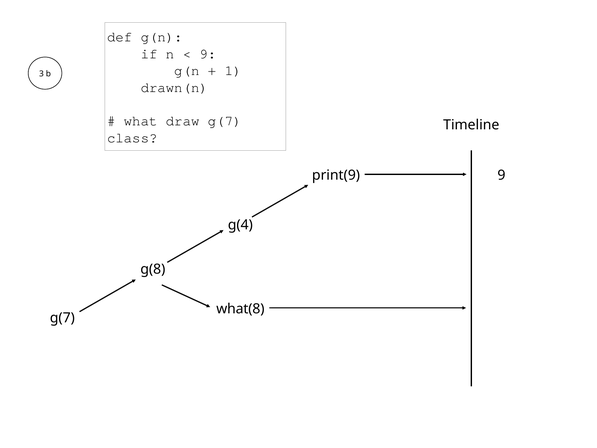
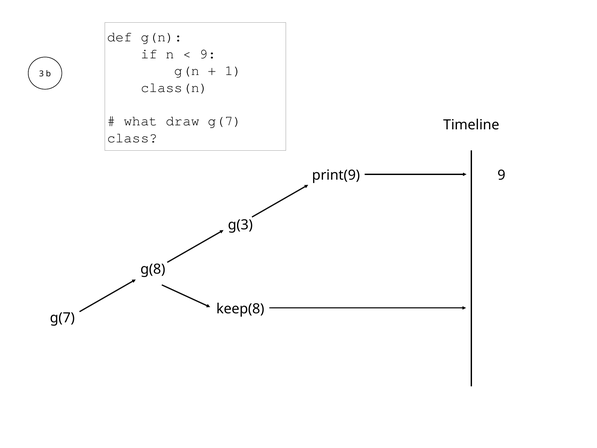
drawn(n: drawn(n -> class(n
g(4: g(4 -> g(3
what(8: what(8 -> keep(8
